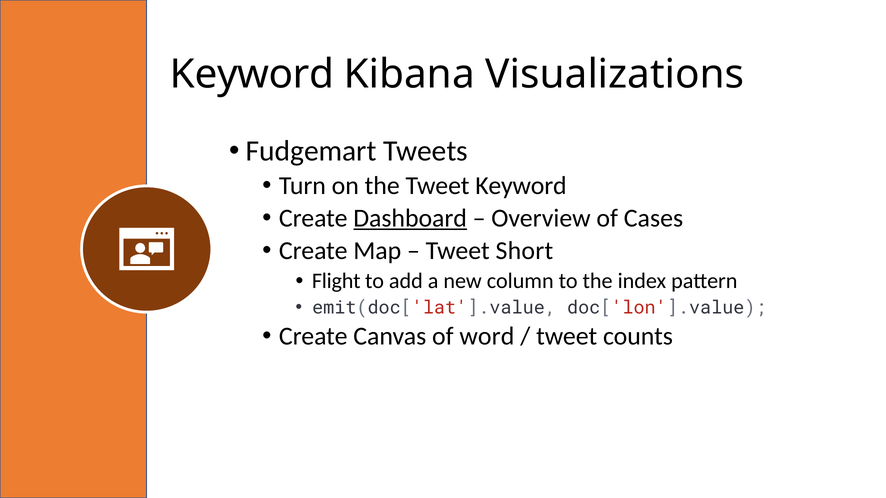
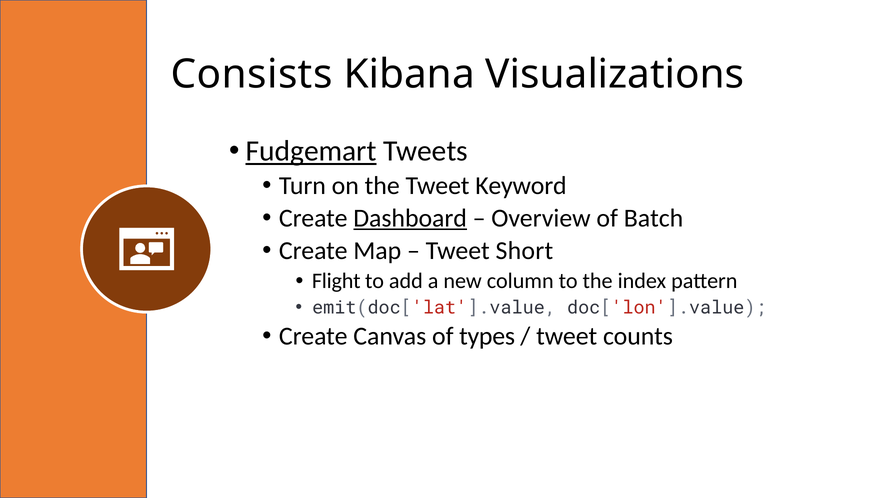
Keyword at (252, 74): Keyword -> Consists
Fudgemart underline: none -> present
Cases: Cases -> Batch
word: word -> types
